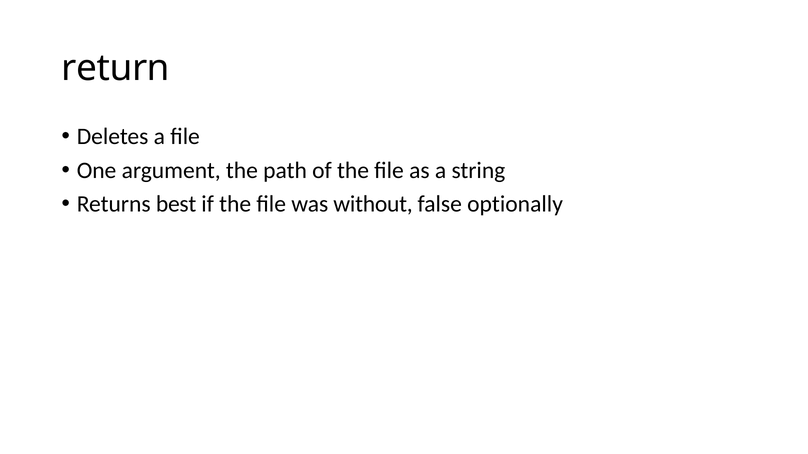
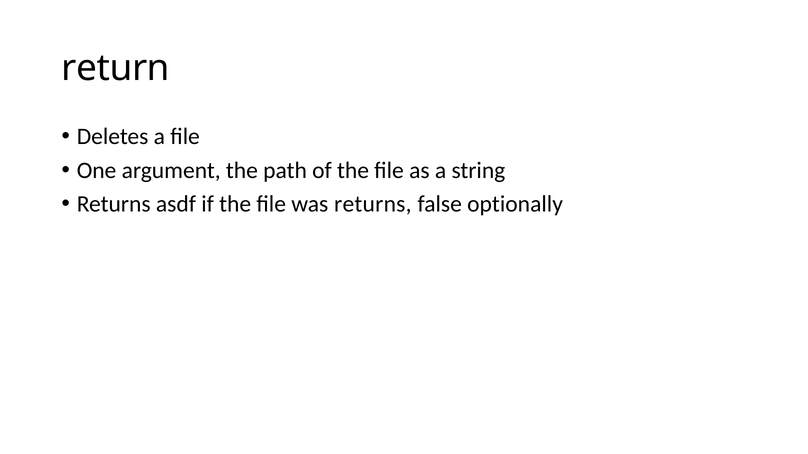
best: best -> asdf
was without: without -> returns
